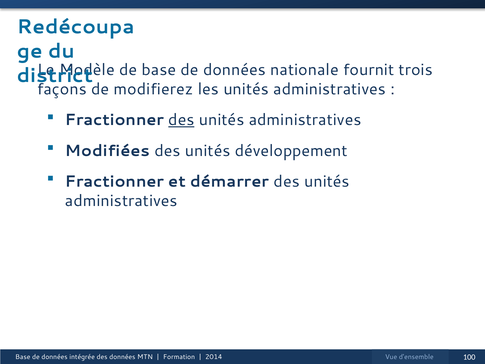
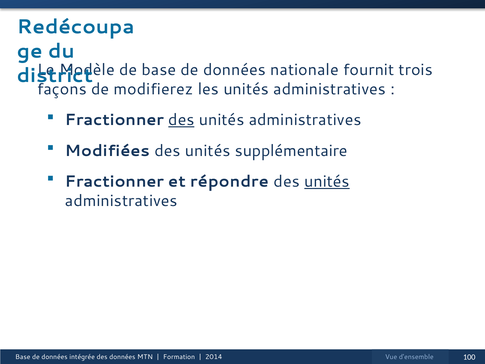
développement: développement -> supplémentaire
démarrer: démarrer -> répondre
unités at (327, 181) underline: none -> present
